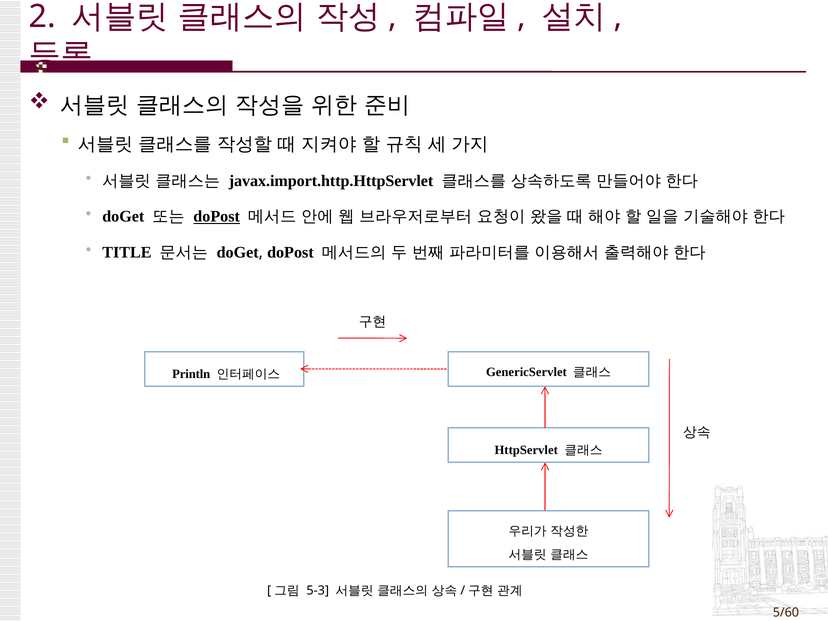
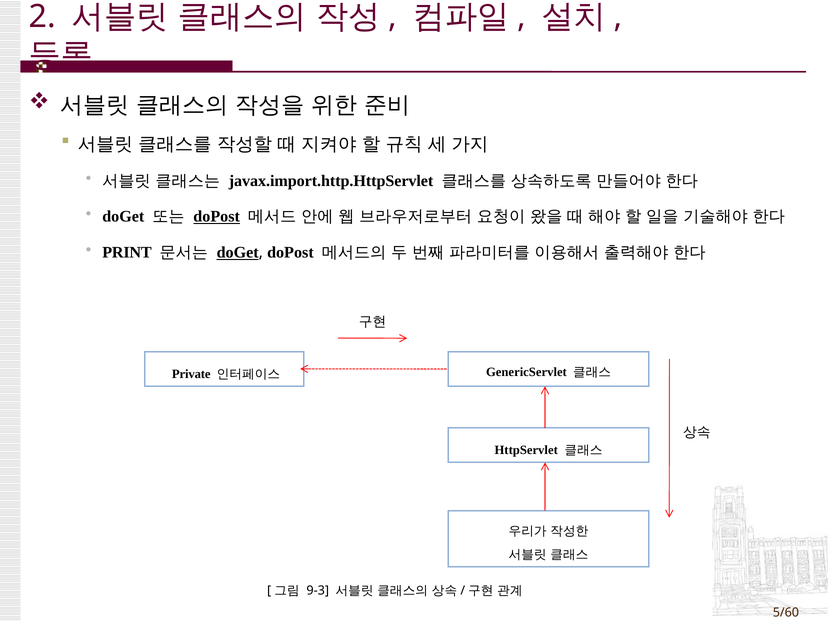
TITLE: TITLE -> PRINT
doGet at (238, 252) underline: none -> present
Println: Println -> Private
5-3: 5-3 -> 9-3
